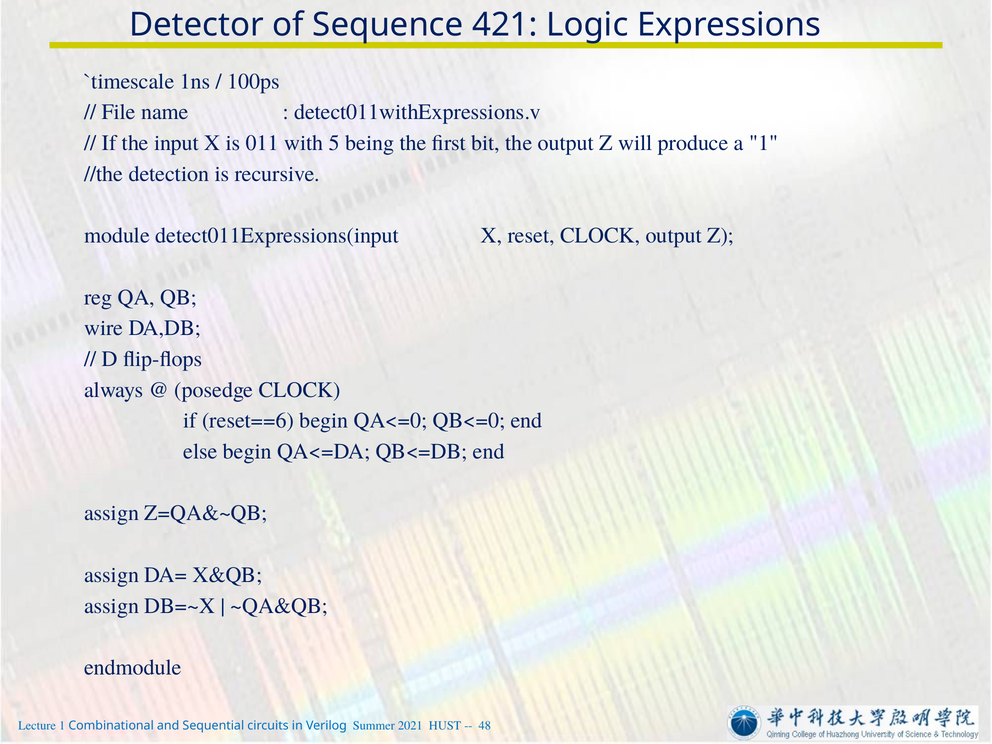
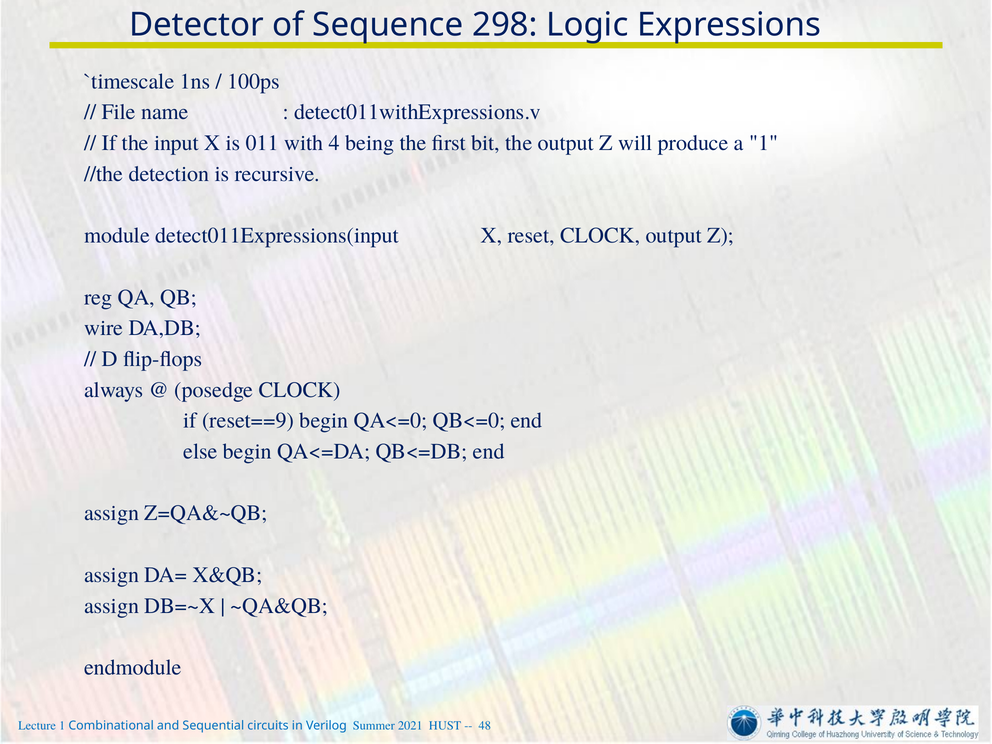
421: 421 -> 298
5: 5 -> 4
reset==6: reset==6 -> reset==9
